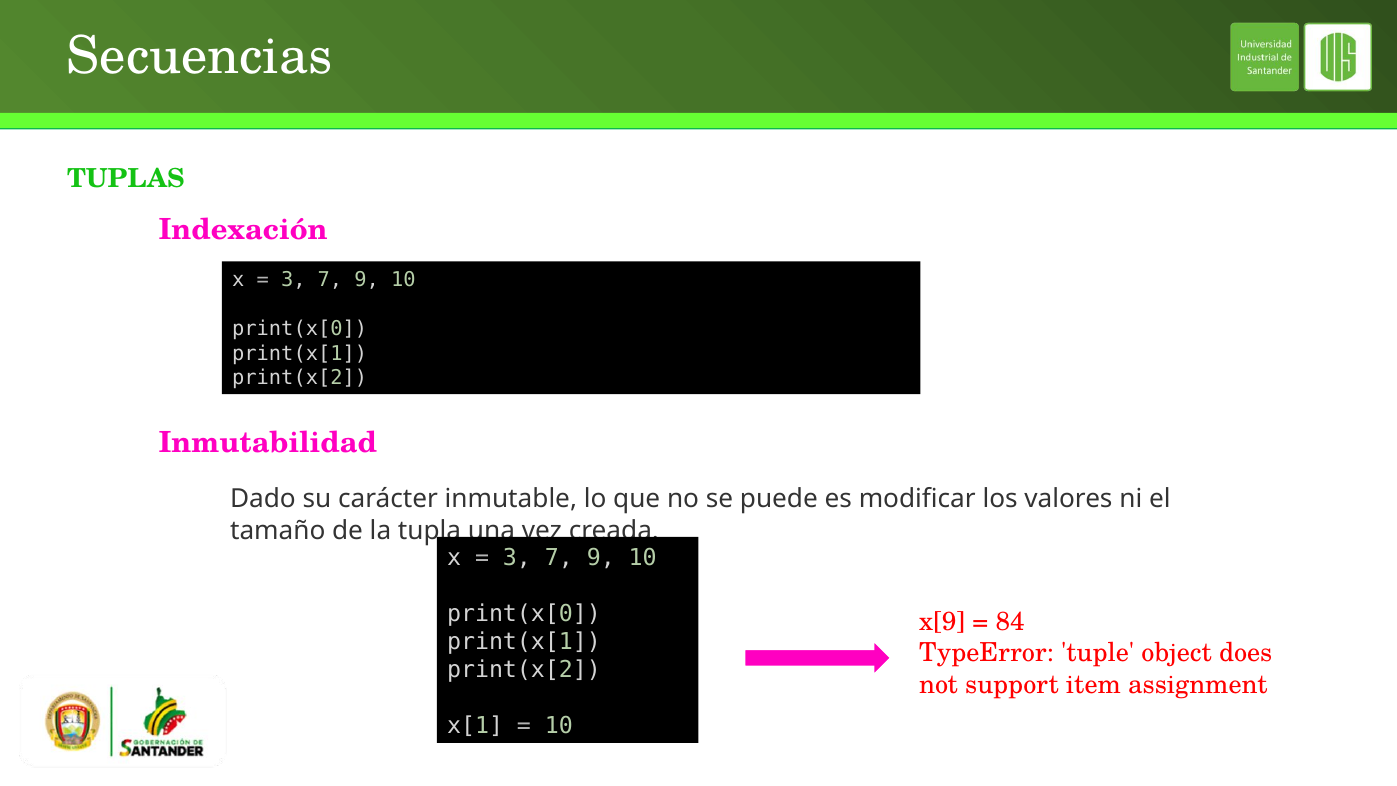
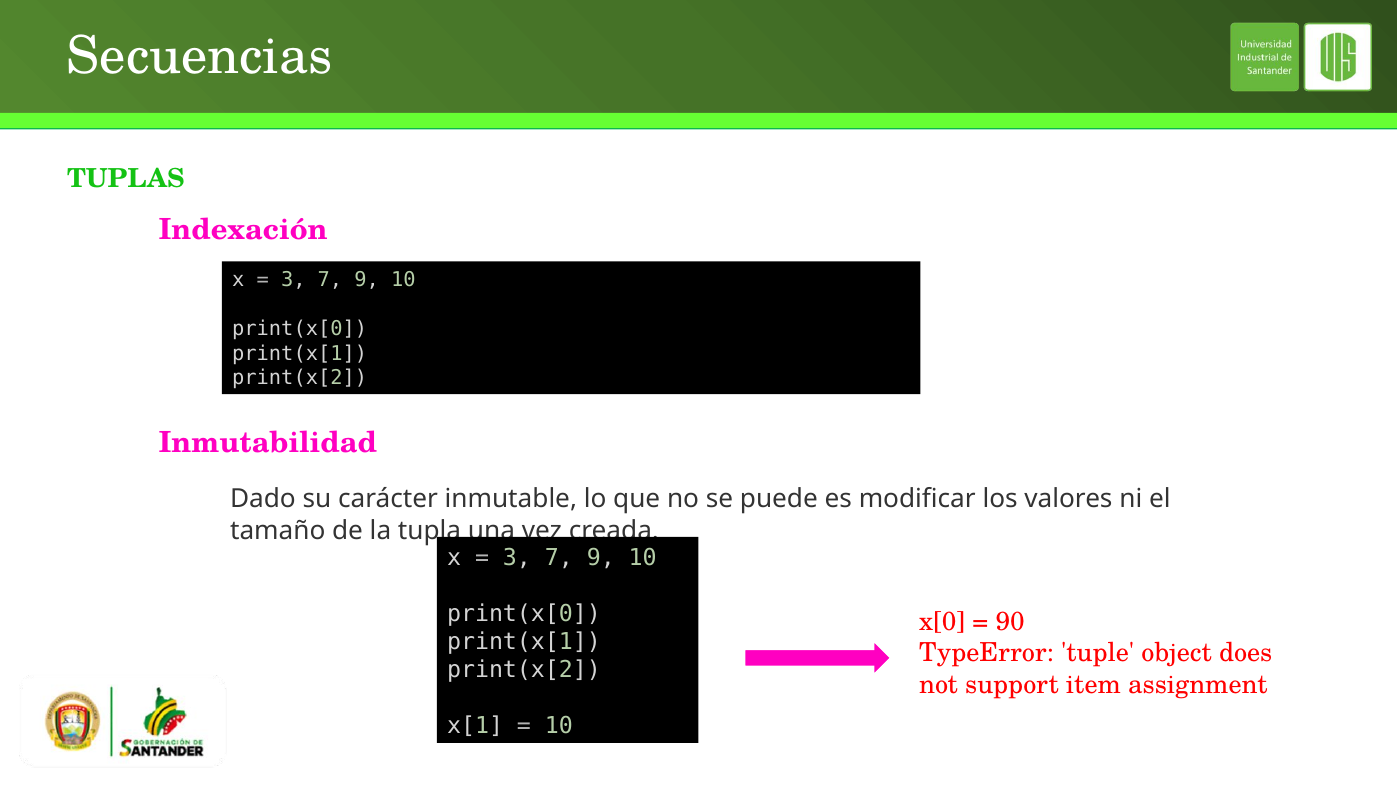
x[9: x[9 -> x[0
84: 84 -> 90
